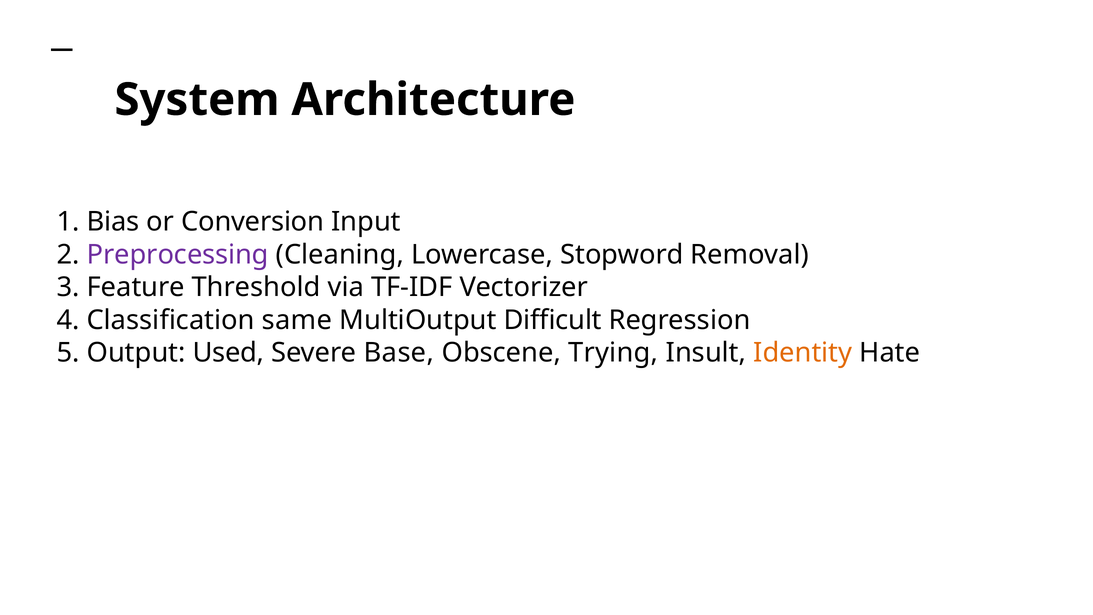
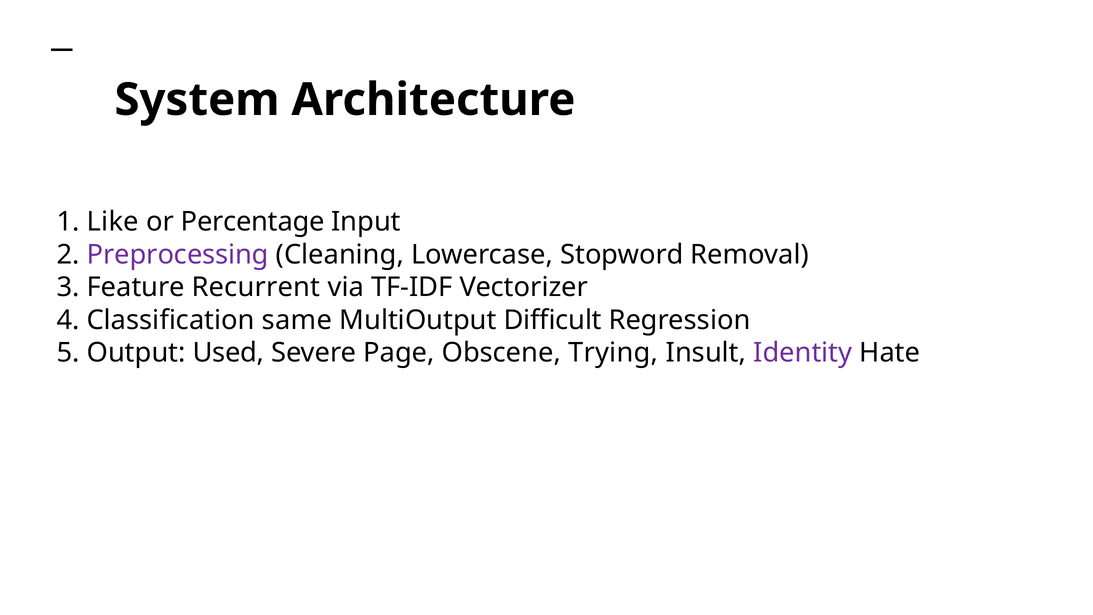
Bias: Bias -> Like
Conversion: Conversion -> Percentage
Threshold: Threshold -> Recurrent
Base: Base -> Page
Identity colour: orange -> purple
